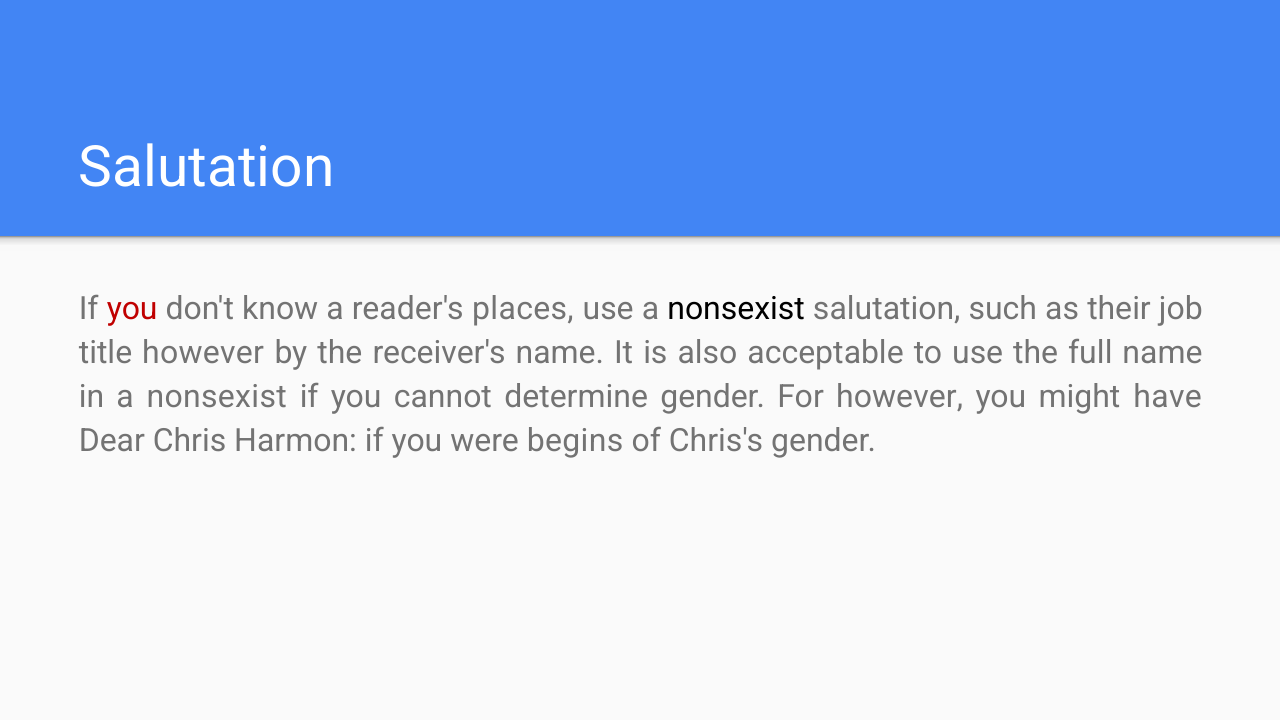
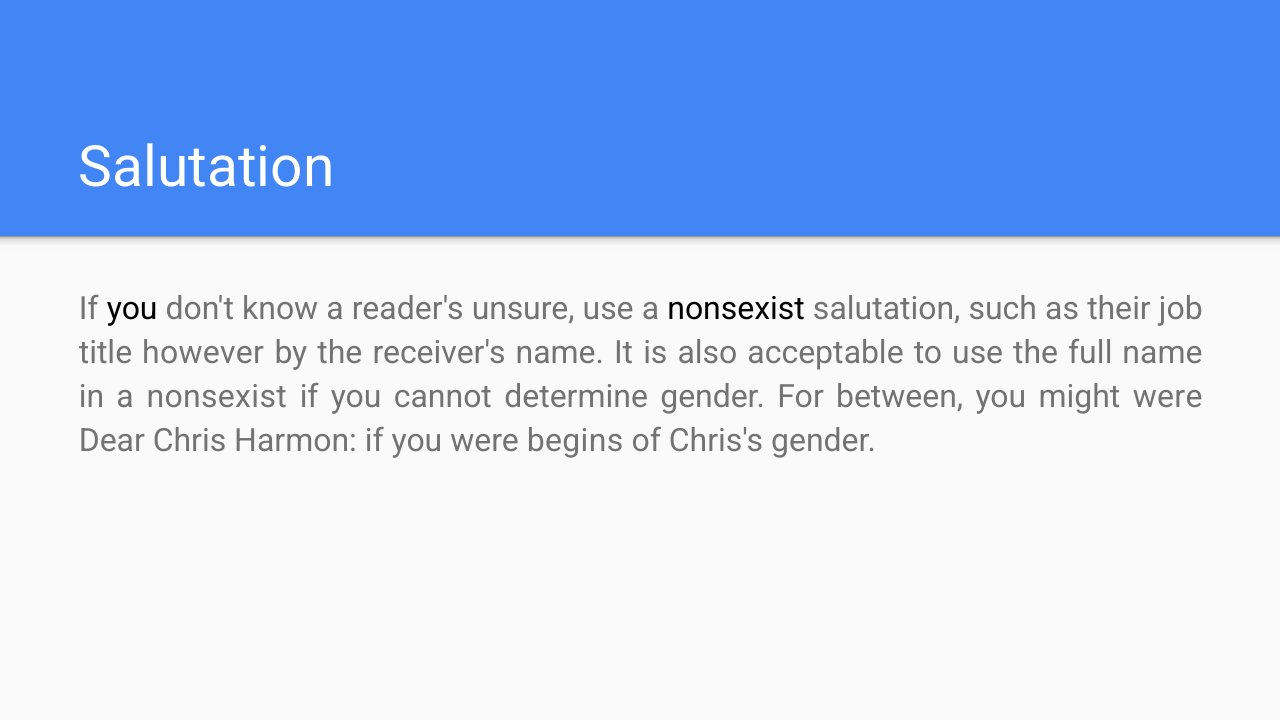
you at (132, 309) colour: red -> black
places: places -> unsure
For however: however -> between
might have: have -> were
